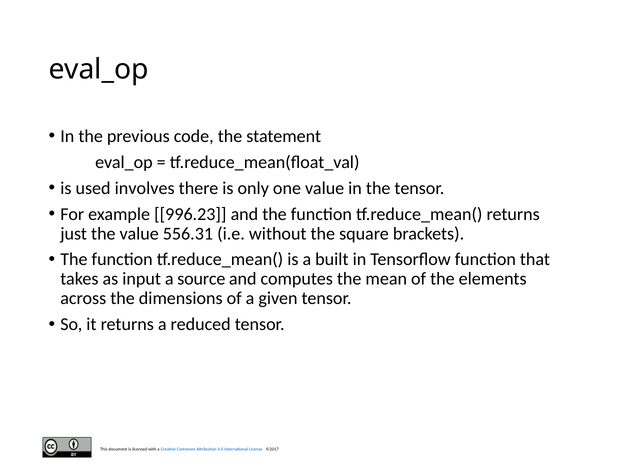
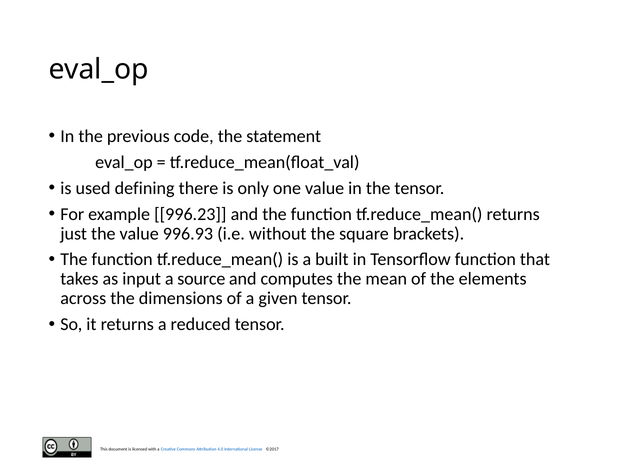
involves: involves -> defining
556.31: 556.31 -> 996.93
